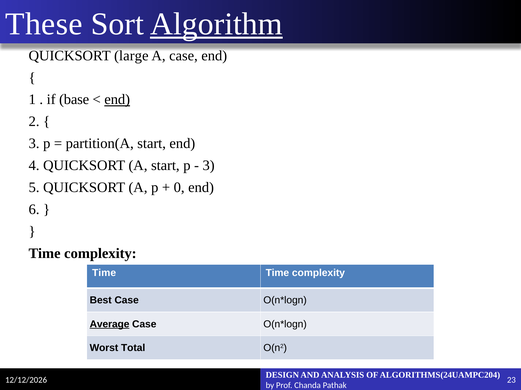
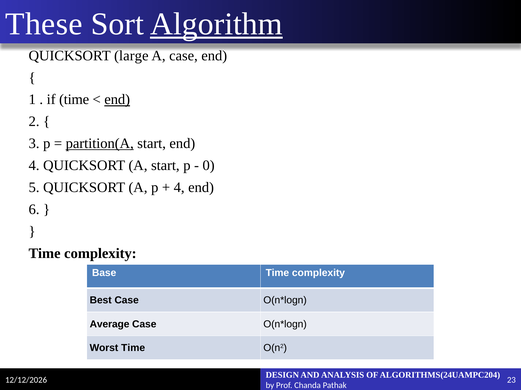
if base: base -> time
partition(A underline: none -> present
3 at (209, 166): 3 -> 0
0 at (179, 188): 0 -> 4
Time at (104, 273): Time -> Base
Average underline: present -> none
Worst Total: Total -> Time
